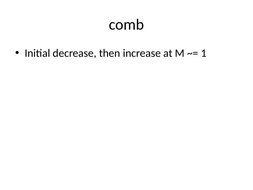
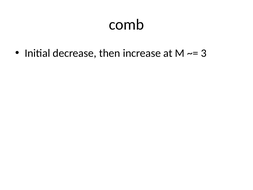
1: 1 -> 3
